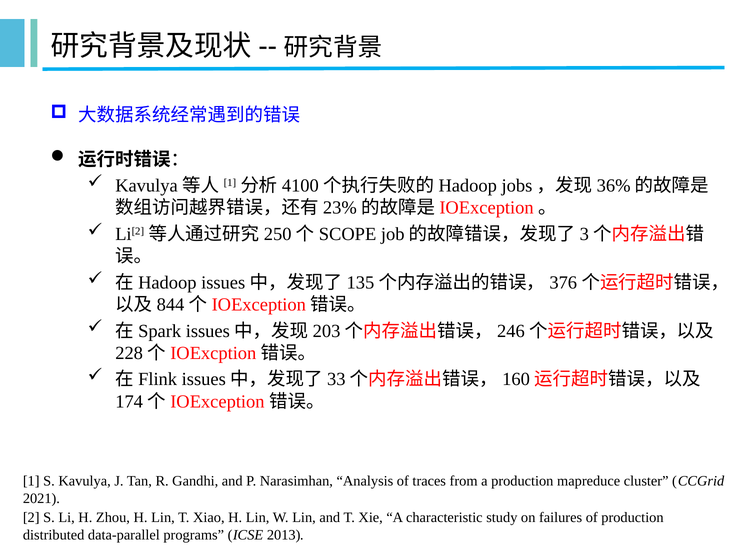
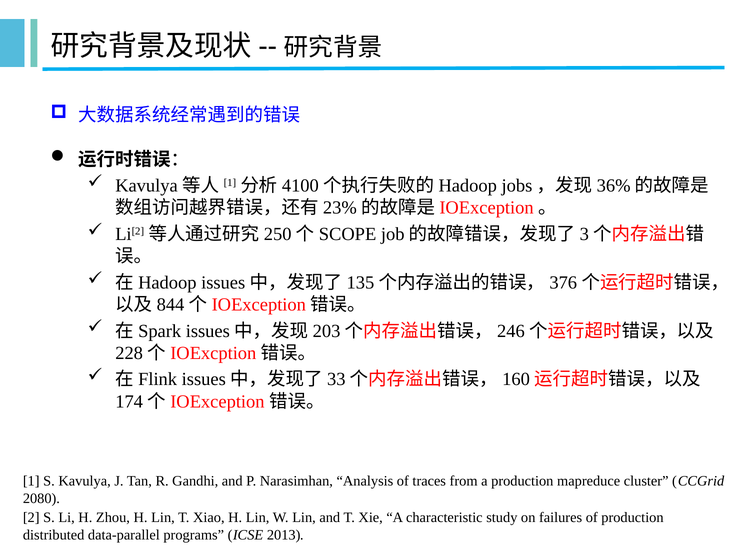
2021: 2021 -> 2080
